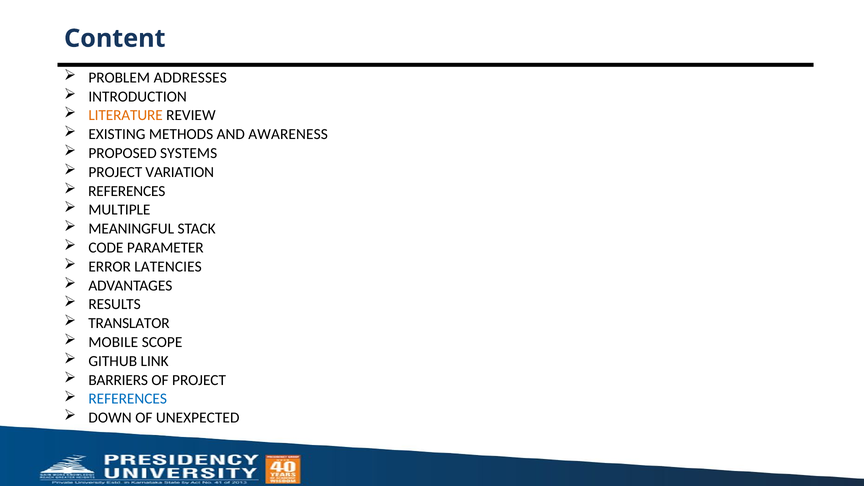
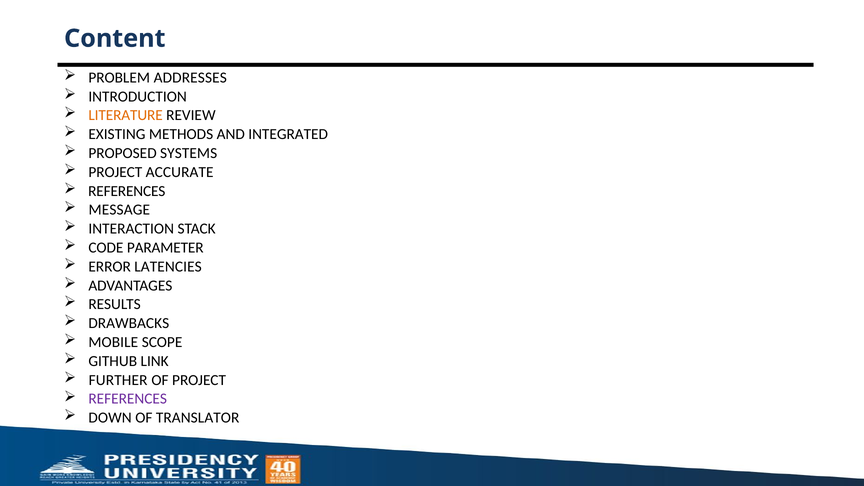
AWARENESS: AWARENESS -> INTEGRATED
VARIATION: VARIATION -> ACCURATE
MULTIPLE: MULTIPLE -> MESSAGE
MEANINGFUL: MEANINGFUL -> INTERACTION
TRANSLATOR: TRANSLATOR -> DRAWBACKS
BARRIERS: BARRIERS -> FURTHER
REFERENCES at (128, 399) colour: blue -> purple
UNEXPECTED: UNEXPECTED -> TRANSLATOR
